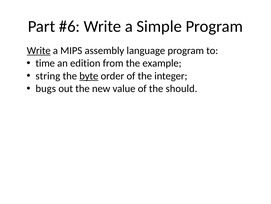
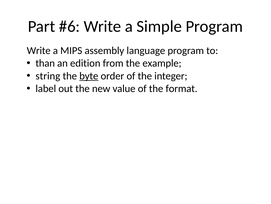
Write at (39, 50) underline: present -> none
time: time -> than
bugs: bugs -> label
should: should -> format
